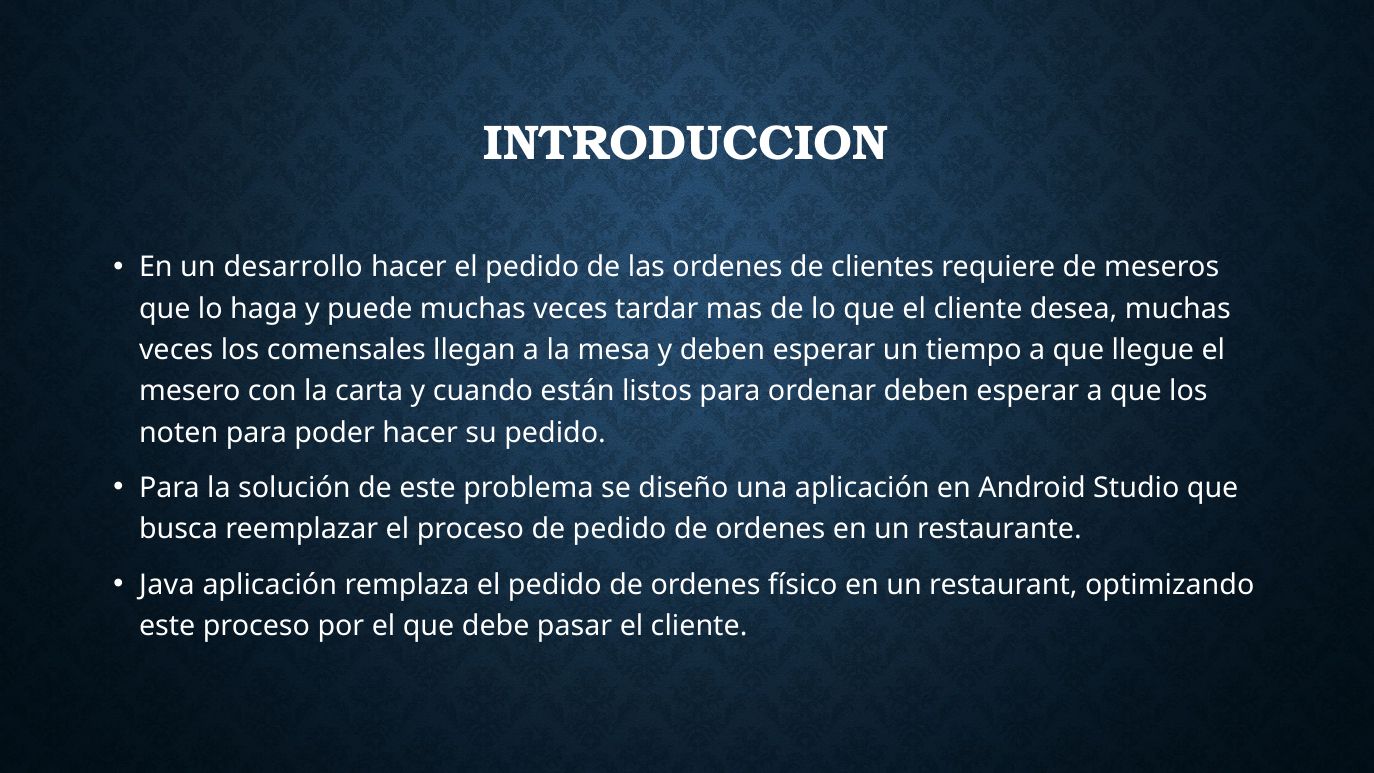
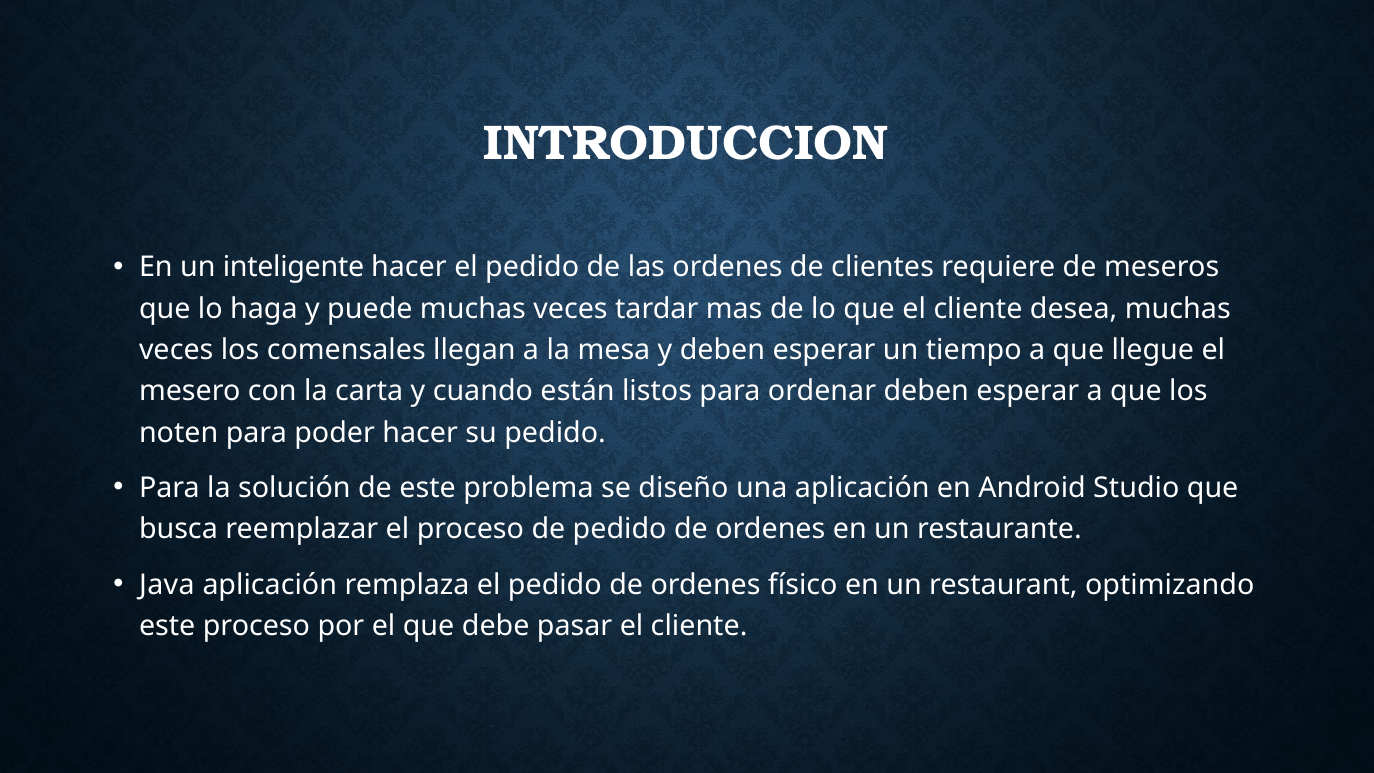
desarrollo: desarrollo -> inteligente
